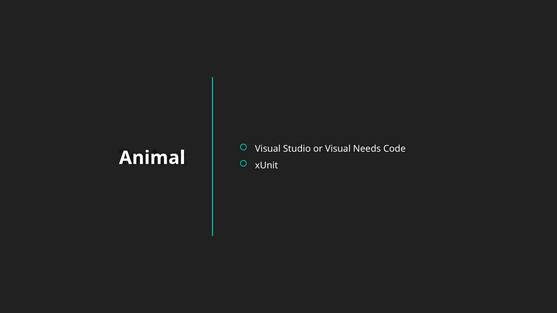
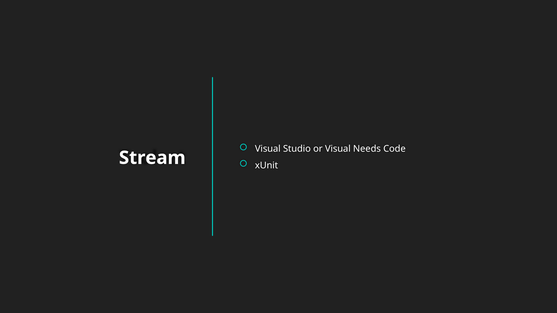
Animal: Animal -> Stream
